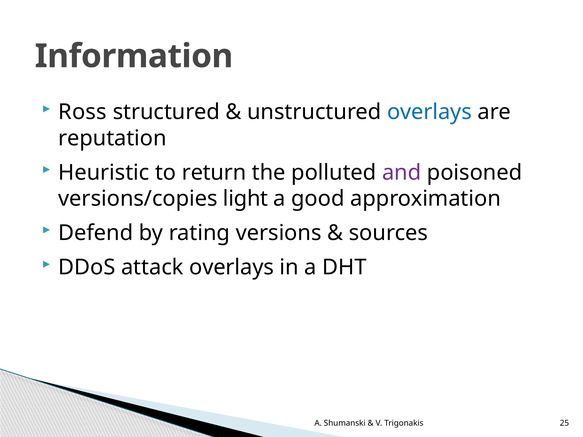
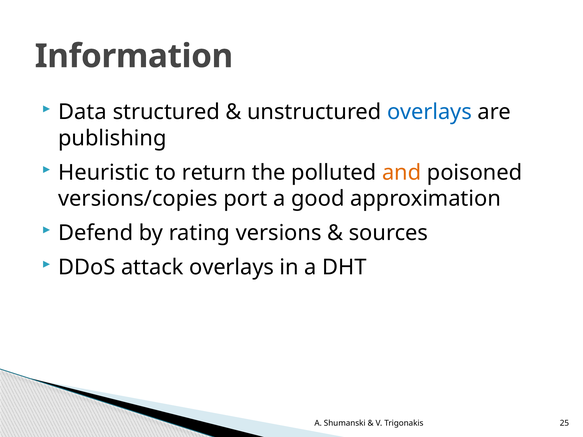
Ross: Ross -> Data
reputation: reputation -> publishing
and colour: purple -> orange
light: light -> port
